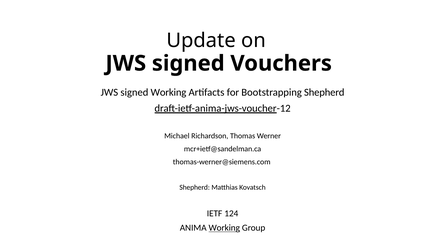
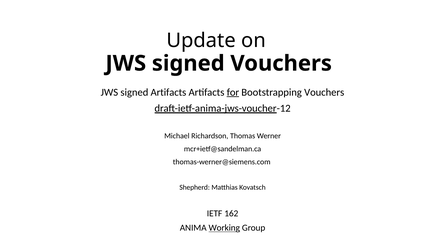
signed Working: Working -> Artifacts
for underline: none -> present
Bootstrapping Shepherd: Shepherd -> Vouchers
124: 124 -> 162
